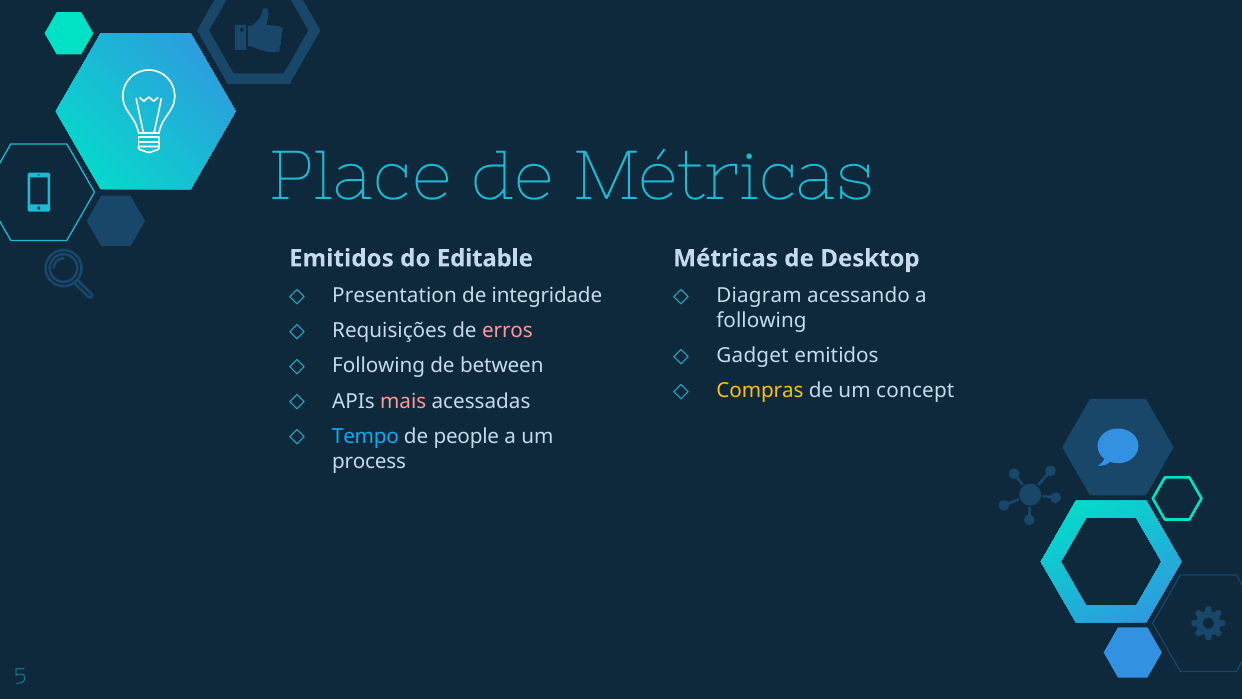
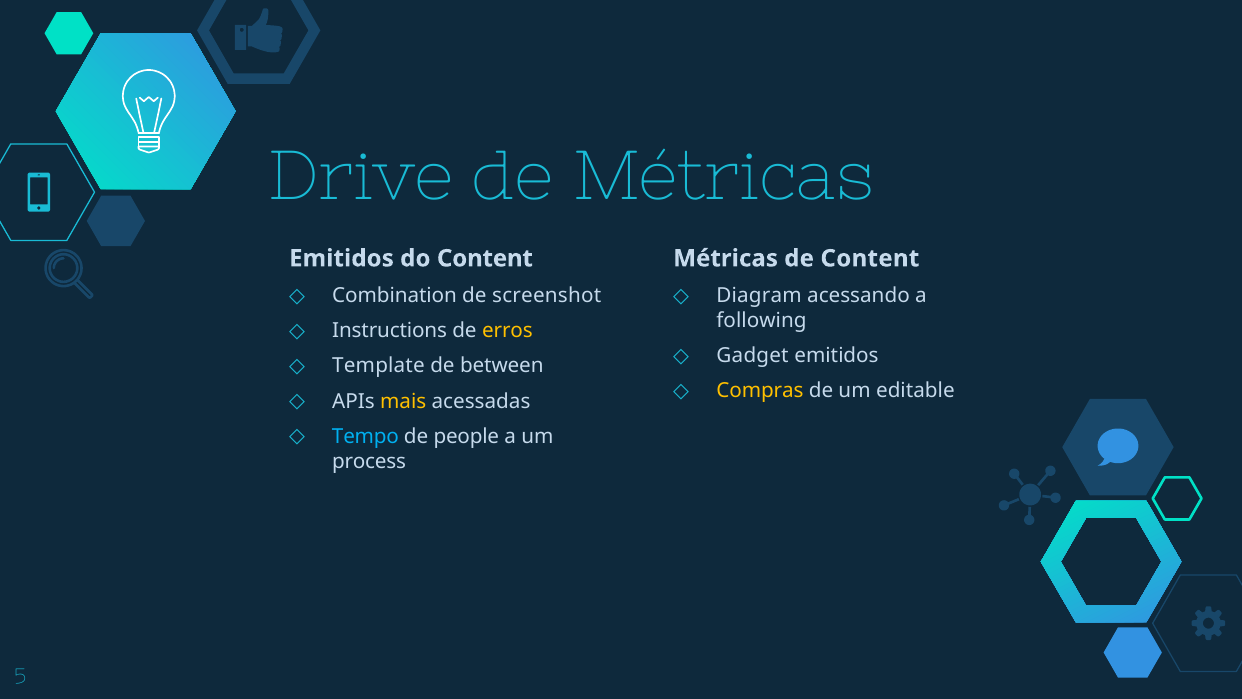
Place: Place -> Drive
do Editable: Editable -> Content
de Desktop: Desktop -> Content
Presentation: Presentation -> Combination
integridade: integridade -> screenshot
Requisições: Requisições -> Instructions
erros colour: pink -> yellow
Following at (379, 366): Following -> Template
concept: concept -> editable
mais colour: pink -> yellow
